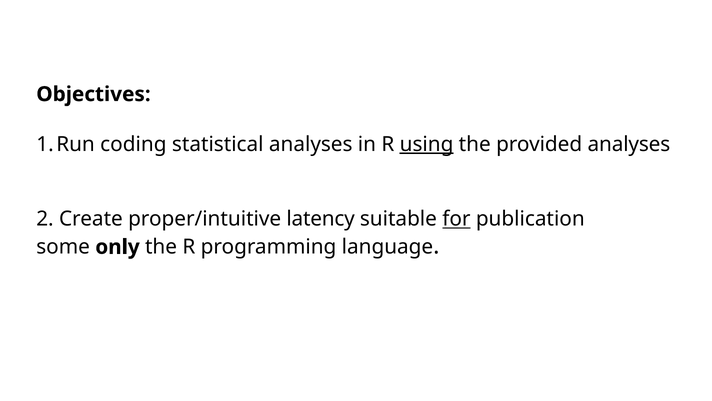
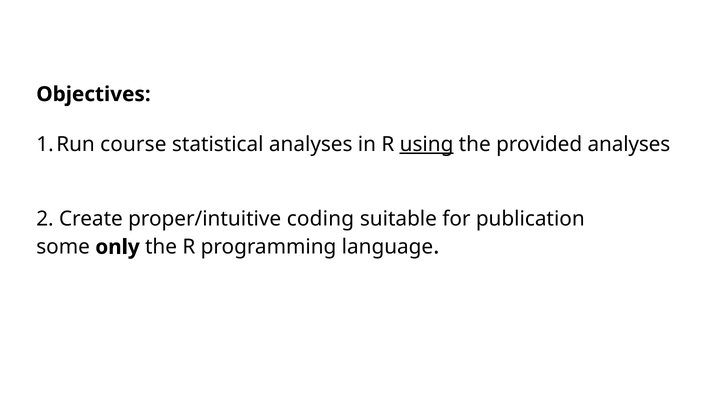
coding: coding -> course
latency: latency -> coding
for underline: present -> none
